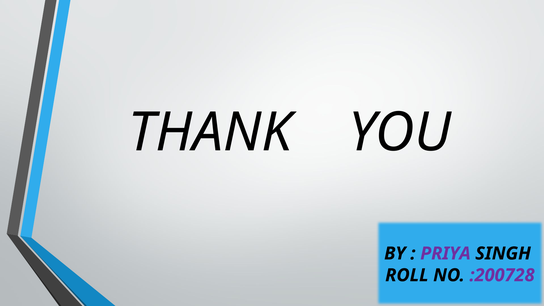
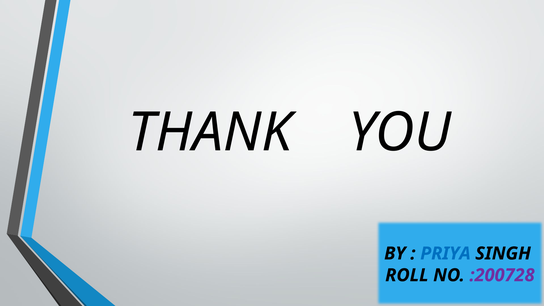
PRIYA colour: purple -> blue
